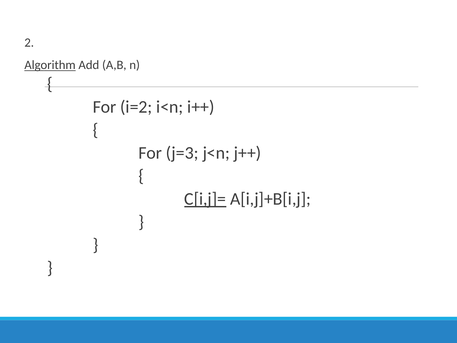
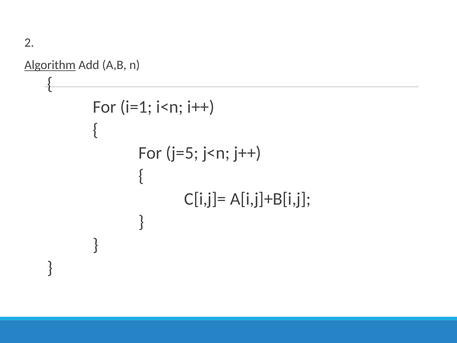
i=2: i=2 -> i=1
j=3: j=3 -> j=5
C[i,j]= underline: present -> none
